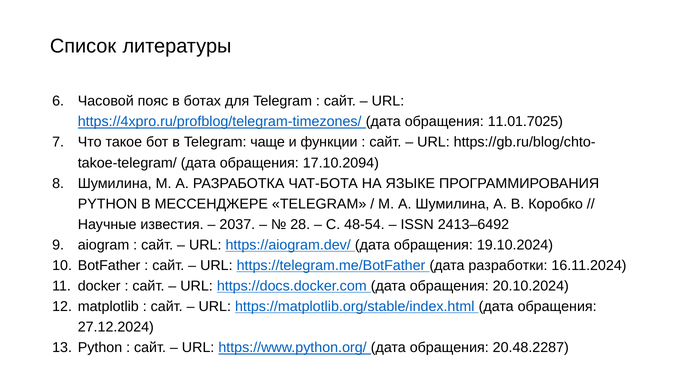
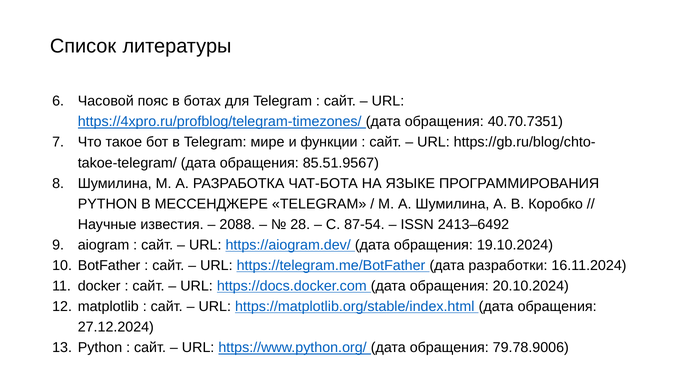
11.01.7025: 11.01.7025 -> 40.70.7351
чаще: чаще -> мире
17.10.2094: 17.10.2094 -> 85.51.9567
2037: 2037 -> 2088
48-54: 48-54 -> 87-54
20.48.2287: 20.48.2287 -> 79.78.9006
